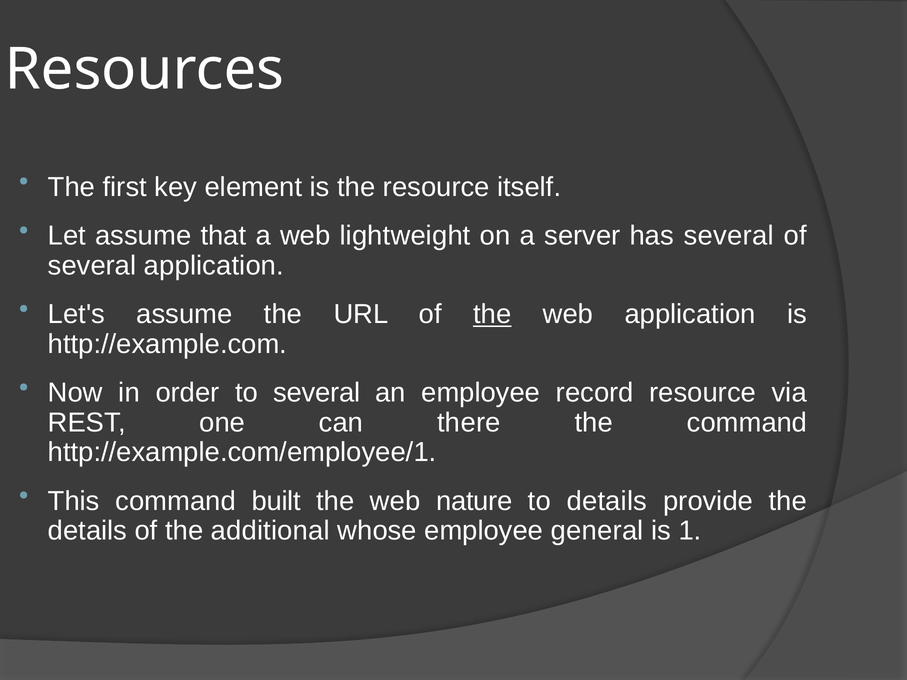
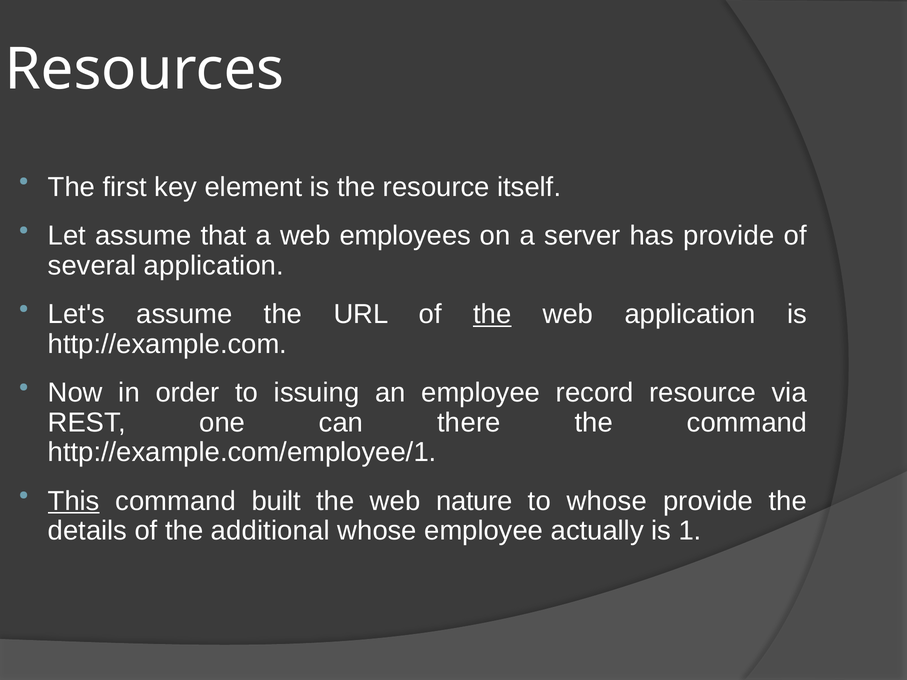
lightweight: lightweight -> employees
has several: several -> provide
to several: several -> issuing
This underline: none -> present
to details: details -> whose
general: general -> actually
